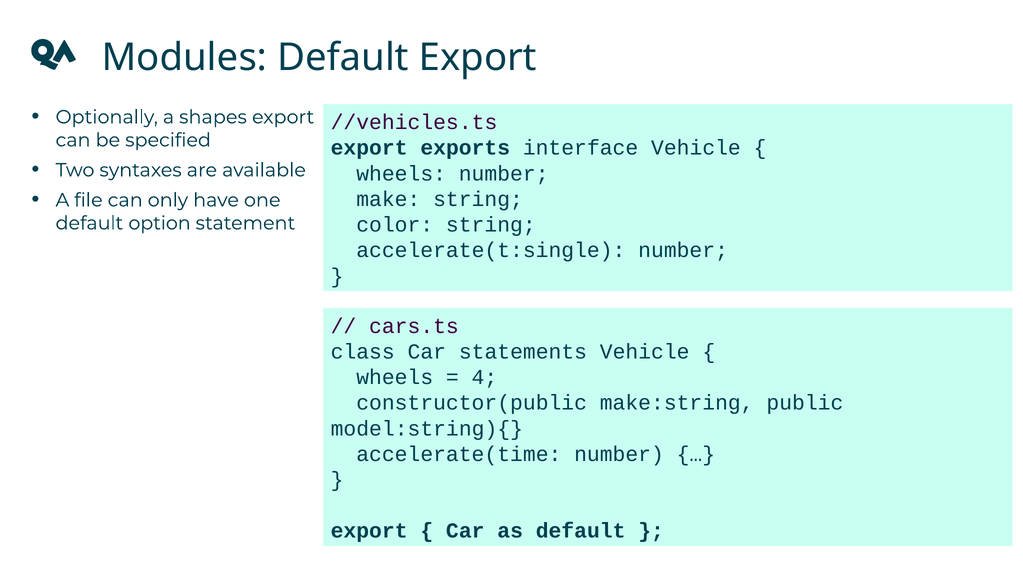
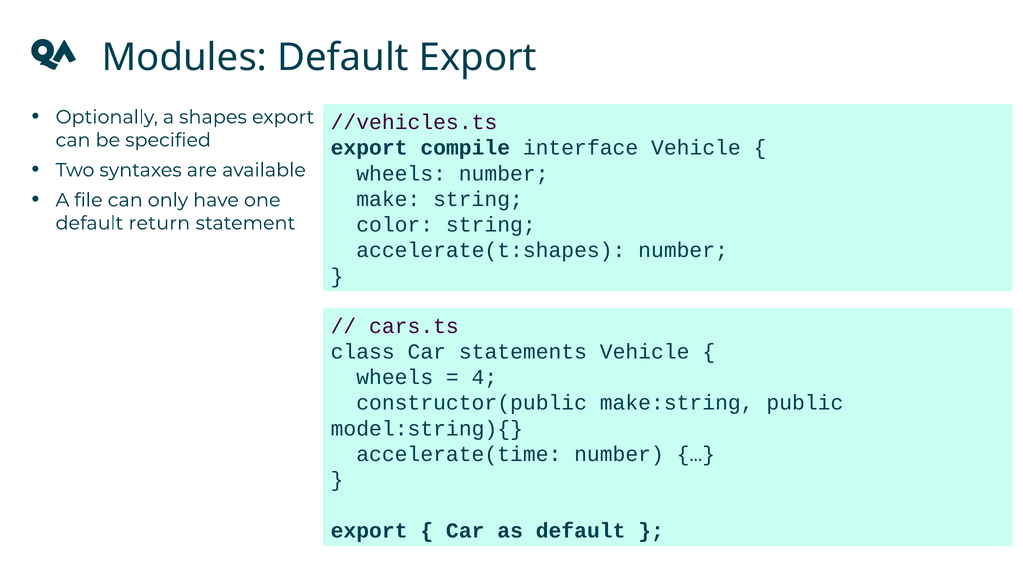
exports: exports -> compile
option: option -> return
accelerate(t:single: accelerate(t:single -> accelerate(t:shapes
